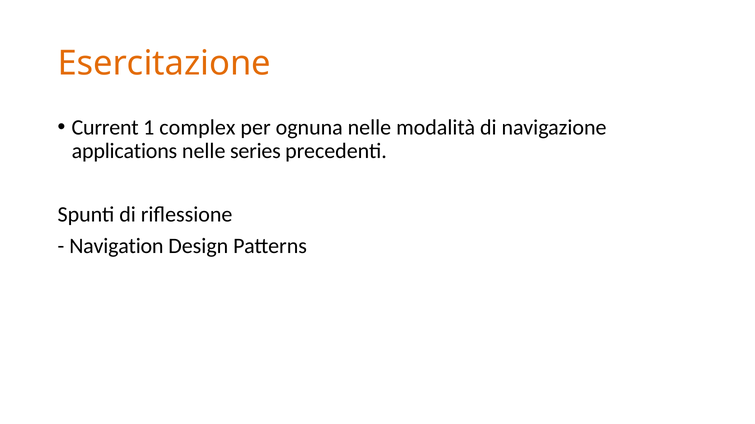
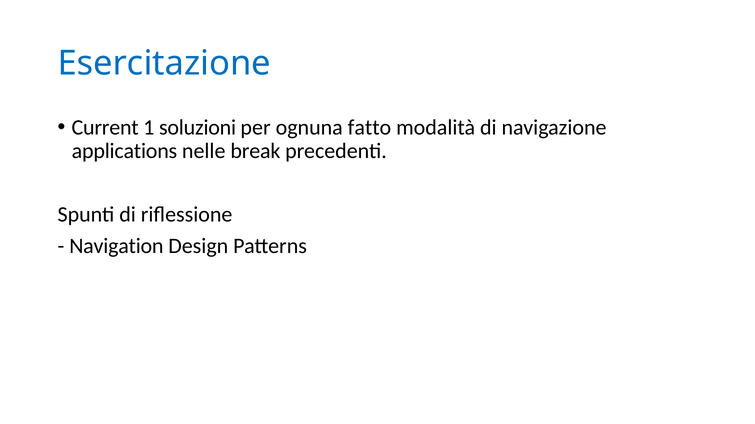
Esercitazione colour: orange -> blue
complex: complex -> soluzioni
ognuna nelle: nelle -> fatto
series: series -> break
